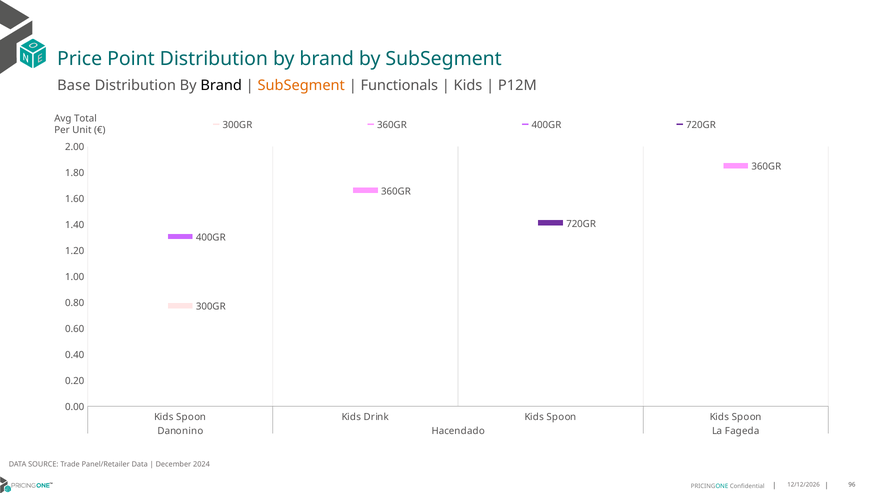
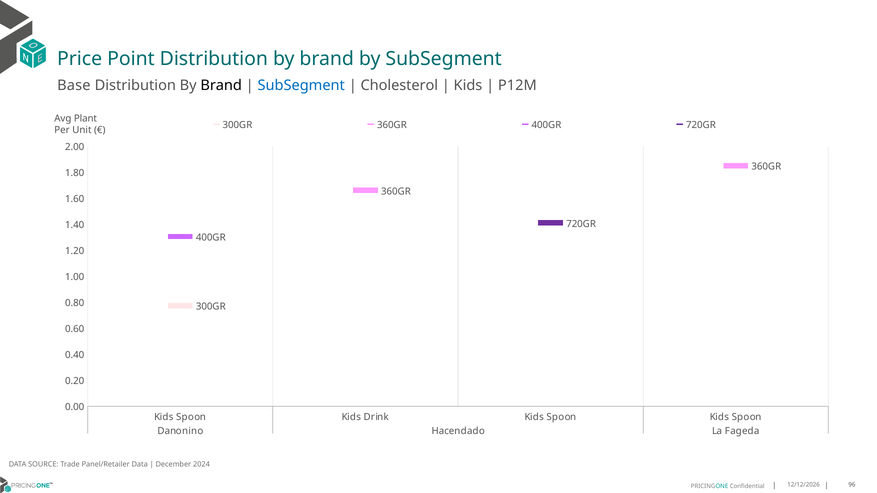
SubSegment at (301, 86) colour: orange -> blue
Functionals: Functionals -> Cholesterol
Total: Total -> Plant
